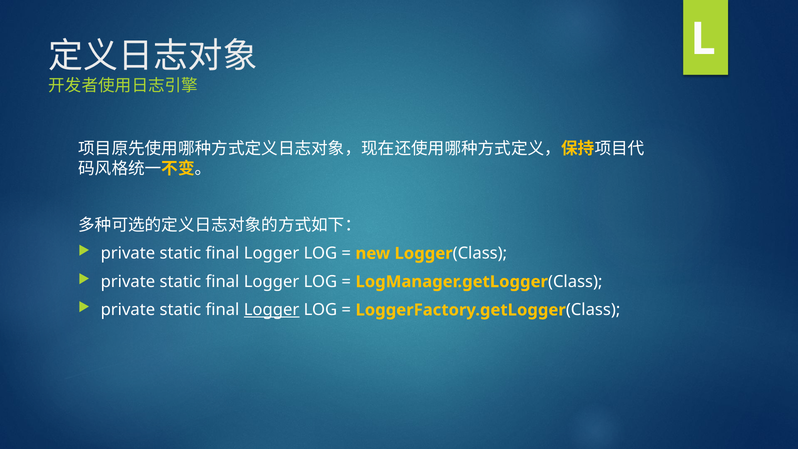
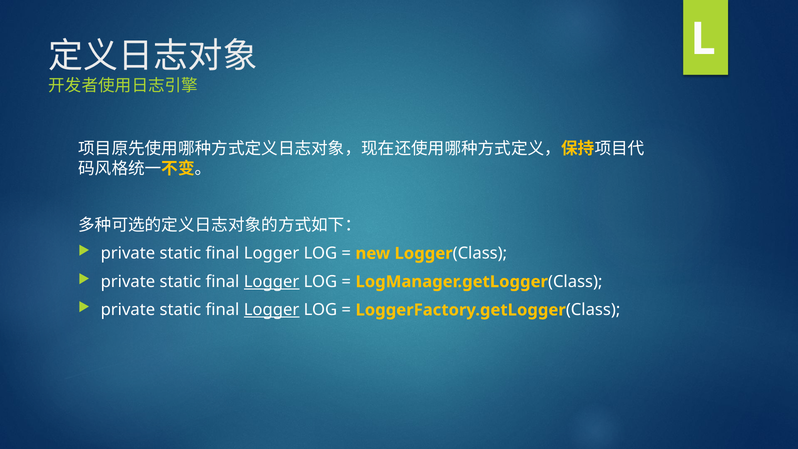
Logger at (272, 282) underline: none -> present
